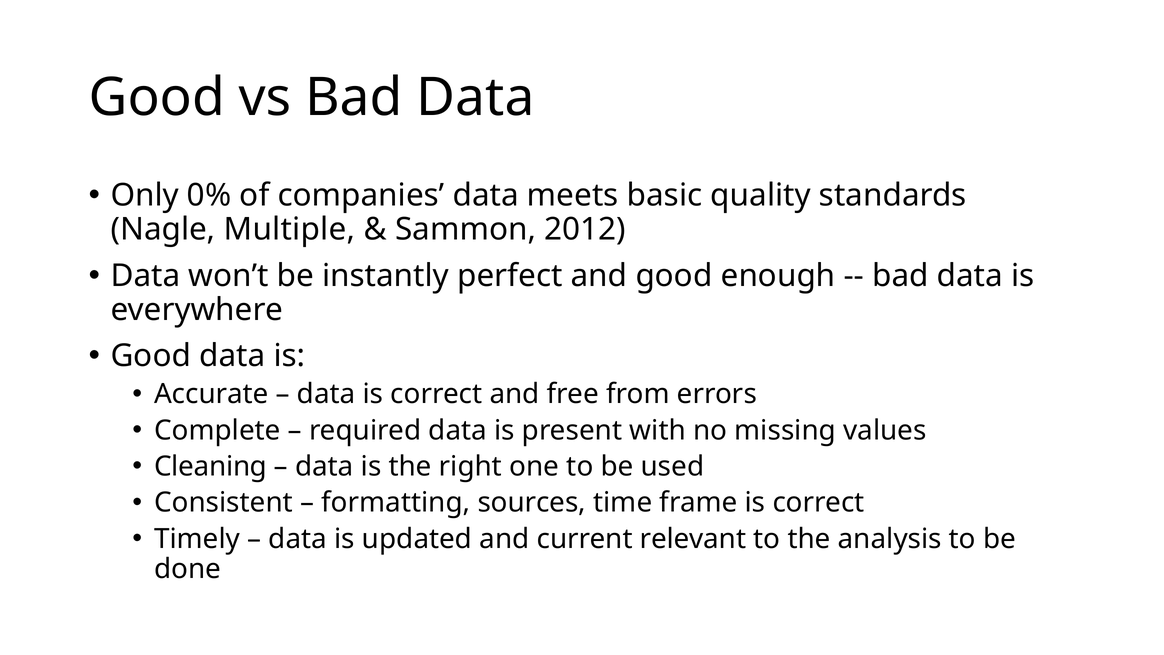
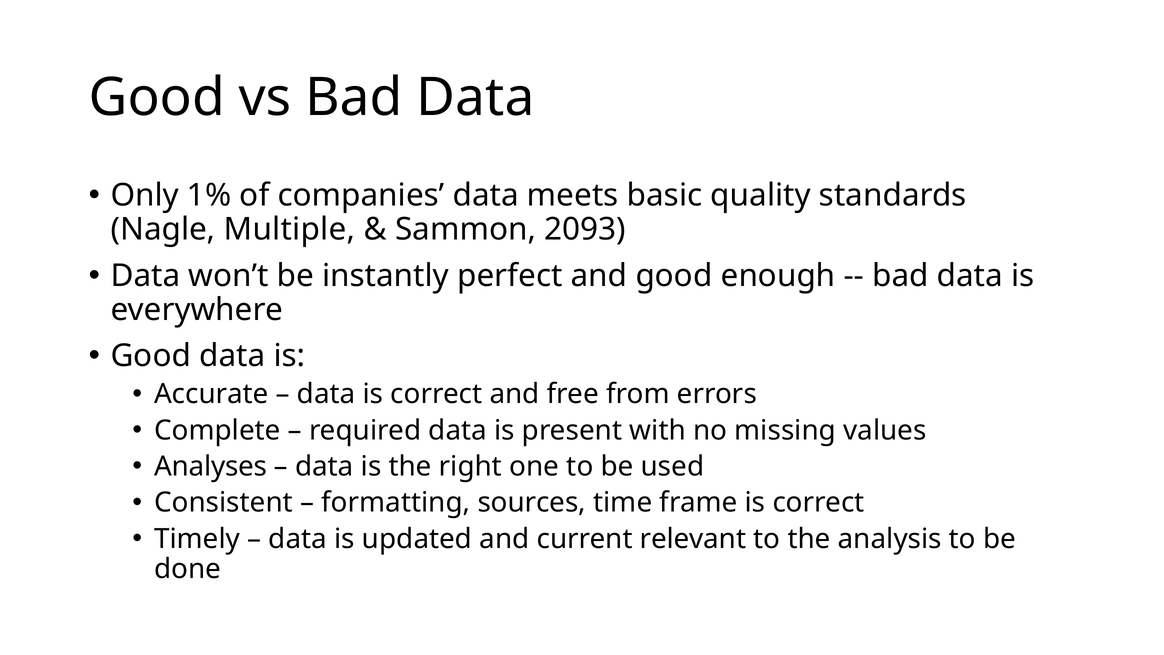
0%: 0% -> 1%
2012: 2012 -> 2093
Cleaning: Cleaning -> Analyses
